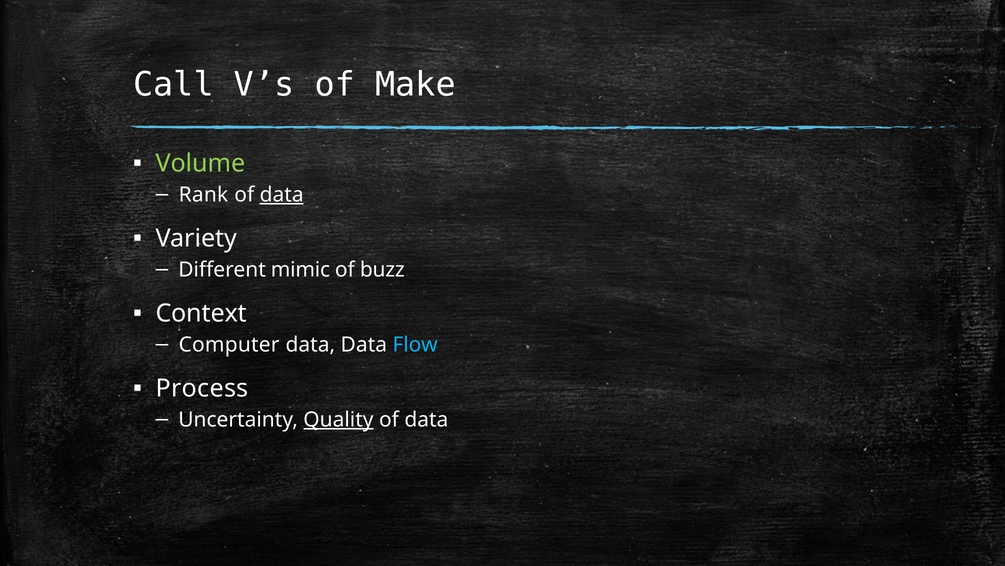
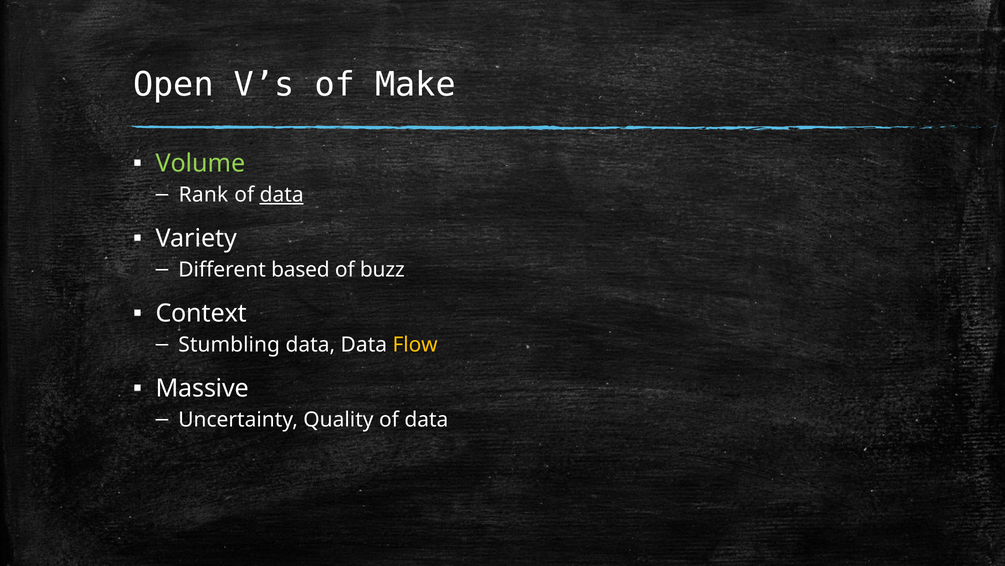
Call: Call -> Open
mimic: mimic -> based
Computer: Computer -> Stumbling
Flow colour: light blue -> yellow
Process: Process -> Massive
Quality underline: present -> none
